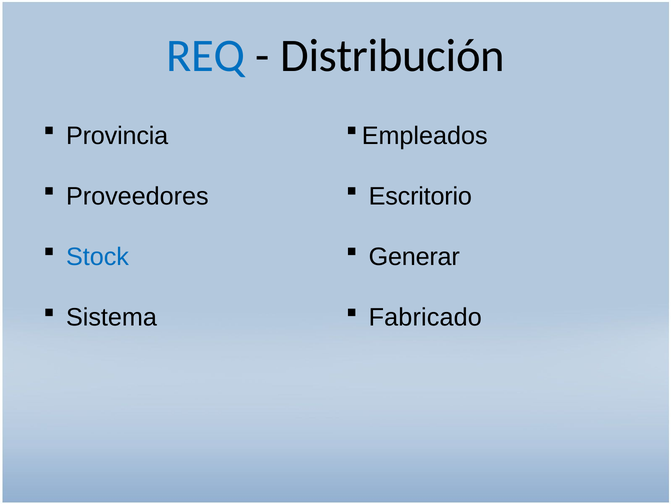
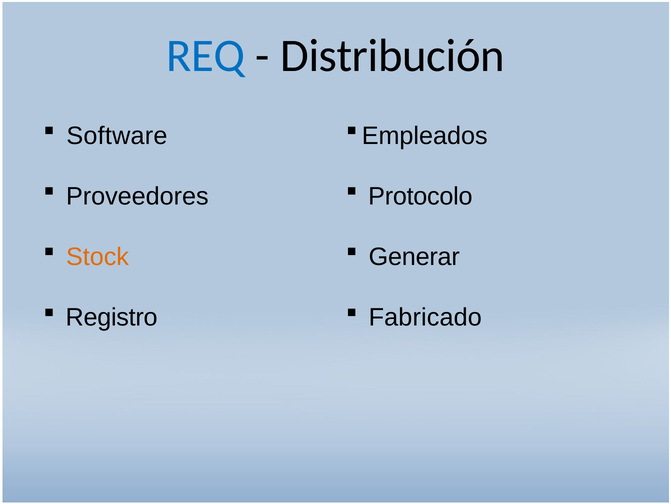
Provincia: Provincia -> Software
Escritorio: Escritorio -> Protocolo
Stock colour: blue -> orange
Sistema: Sistema -> Registro
